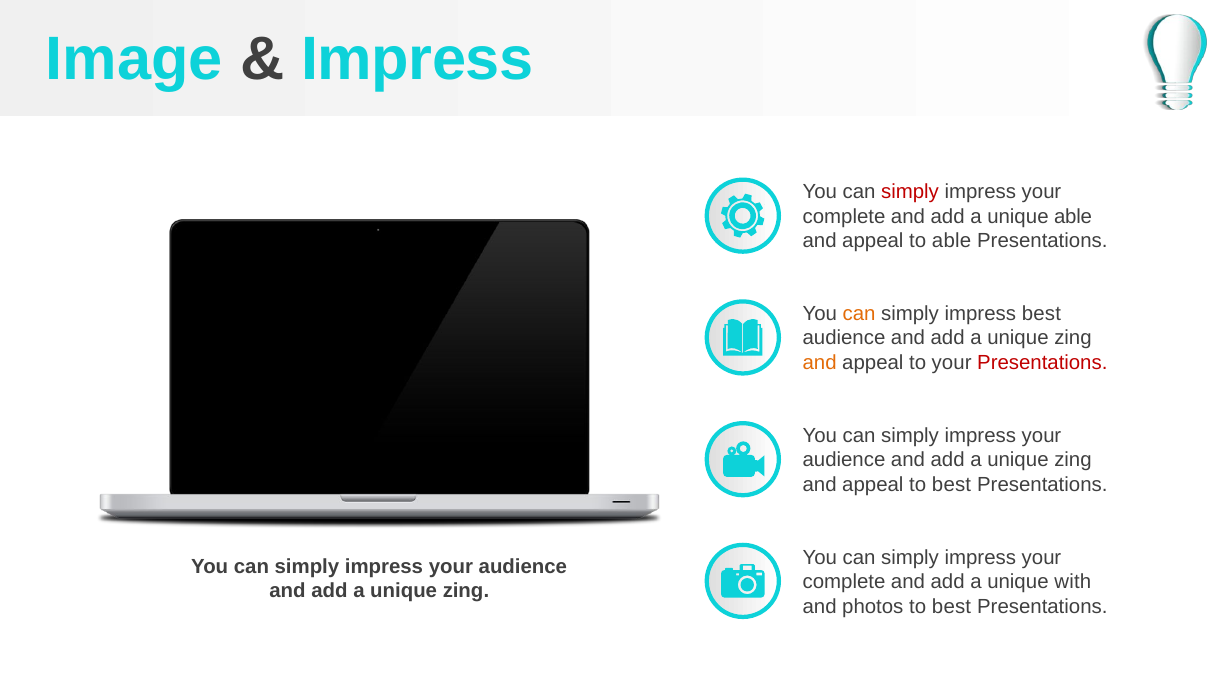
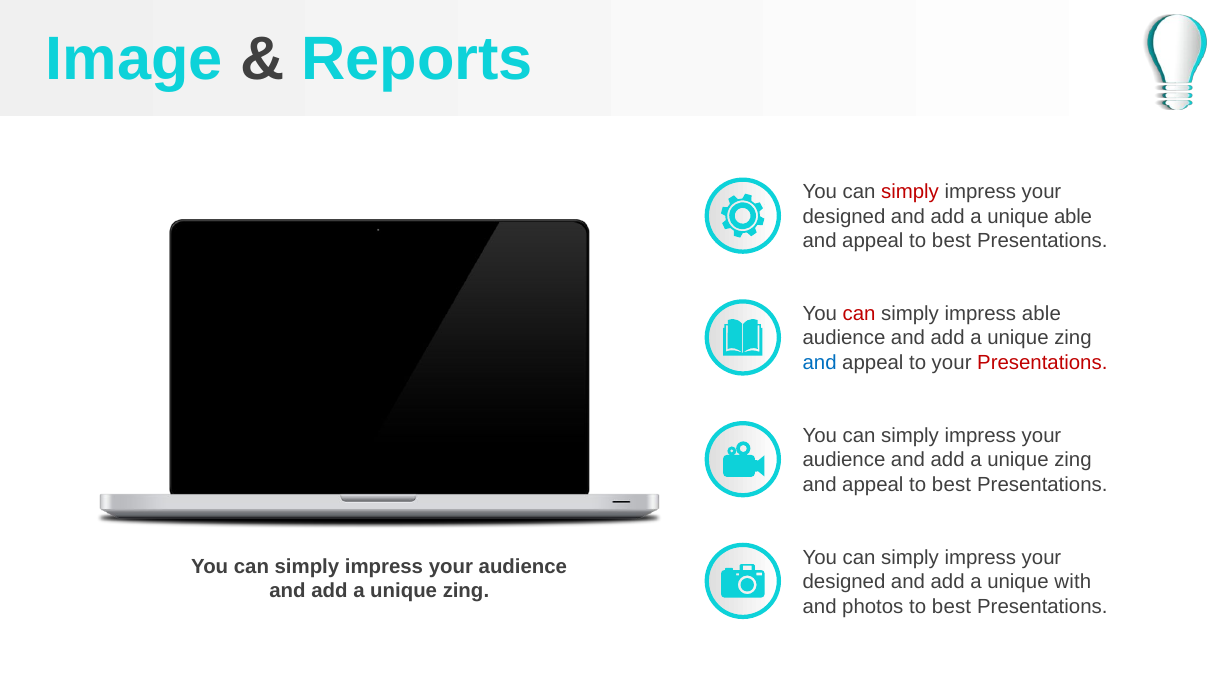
Impress at (417, 60): Impress -> Reports
complete at (844, 217): complete -> designed
able at (952, 241): able -> best
can at (859, 314) colour: orange -> red
impress best: best -> able
and at (820, 363) colour: orange -> blue
complete at (844, 582): complete -> designed
